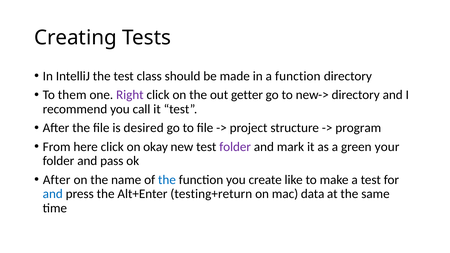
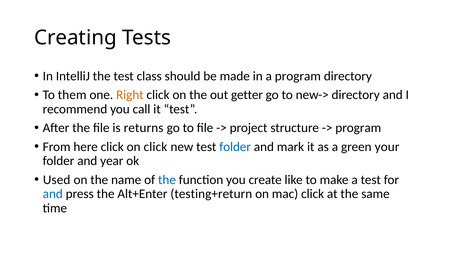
a function: function -> program
Right colour: purple -> orange
desired: desired -> returns
on okay: okay -> click
folder at (235, 147) colour: purple -> blue
pass: pass -> year
After at (57, 180): After -> Used
mac data: data -> click
